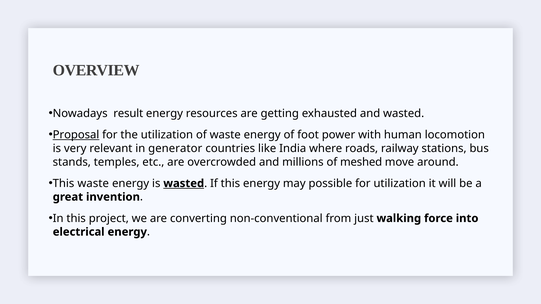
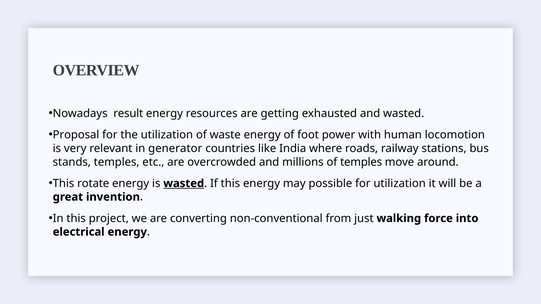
Proposal underline: present -> none
of meshed: meshed -> temples
This waste: waste -> rotate
